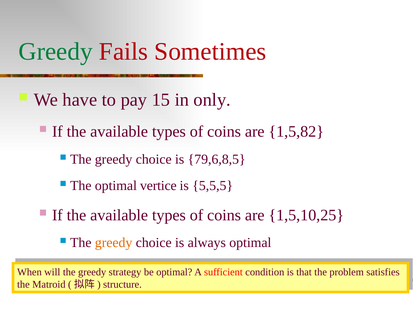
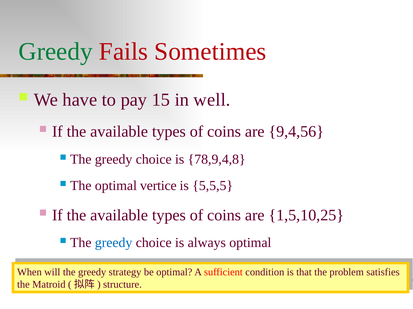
only: only -> well
1,5,82: 1,5,82 -> 9,4,56
79,6,8,5: 79,6,8,5 -> 78,9,4,8
greedy at (114, 243) colour: orange -> blue
